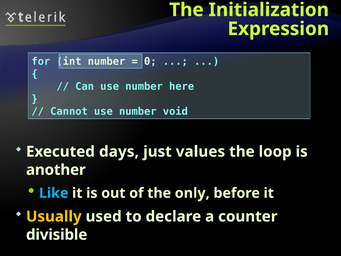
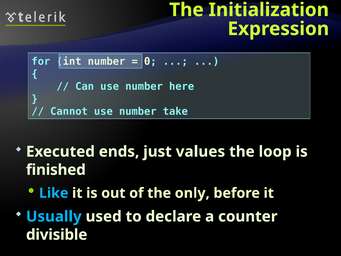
void: void -> take
days: days -> ends
another: another -> finished
Usually colour: yellow -> light blue
